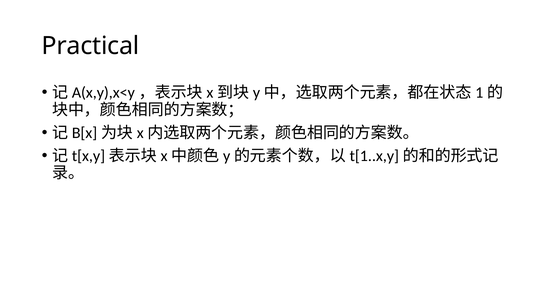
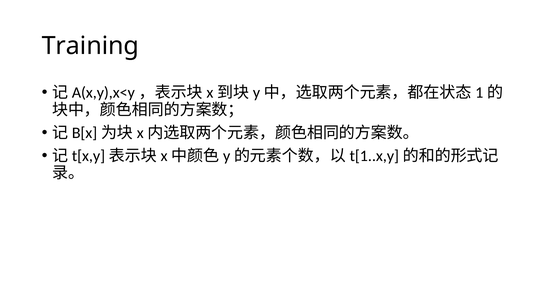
Practical: Practical -> Training
